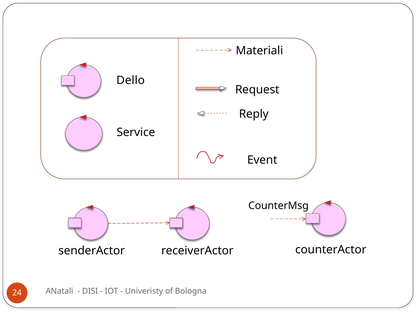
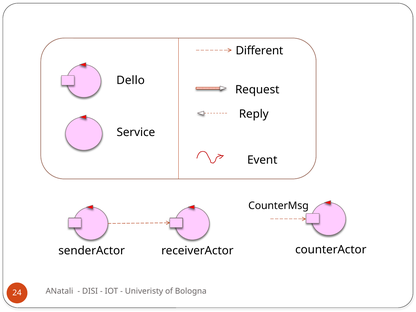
Materiali: Materiali -> Different
